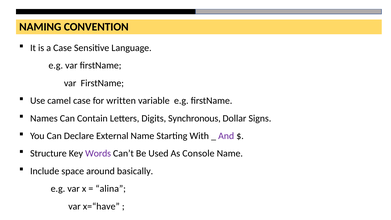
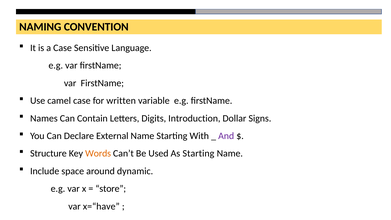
Synchronous: Synchronous -> Introduction
Words colour: purple -> orange
As Console: Console -> Starting
basically: basically -> dynamic
alina: alina -> store
